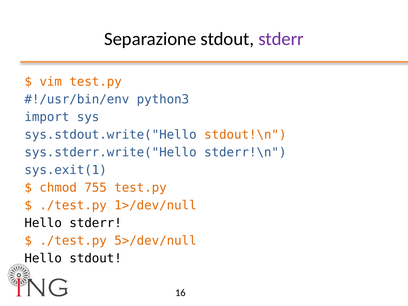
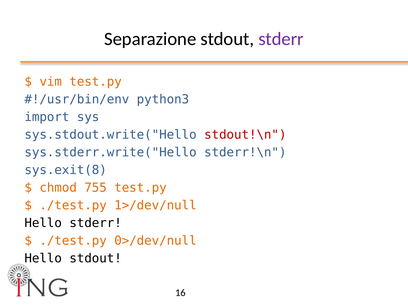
stdout!\n colour: orange -> red
sys.exit(1: sys.exit(1 -> sys.exit(8
5>/dev/null: 5>/dev/null -> 0>/dev/null
